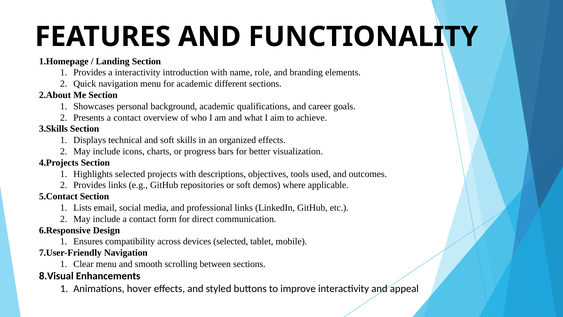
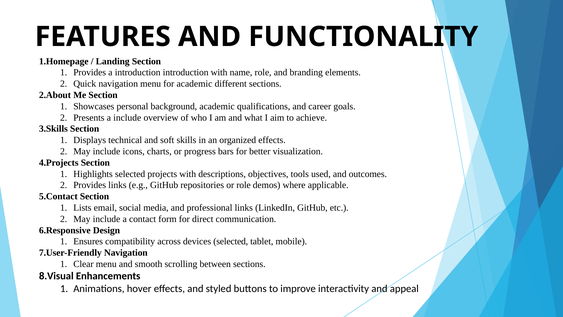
a interactivity: interactivity -> introduction
Presents a contact: contact -> include
or soft: soft -> role
